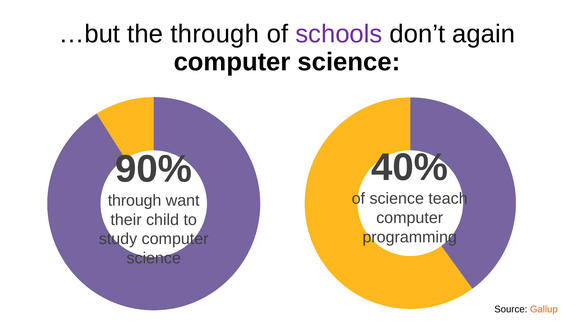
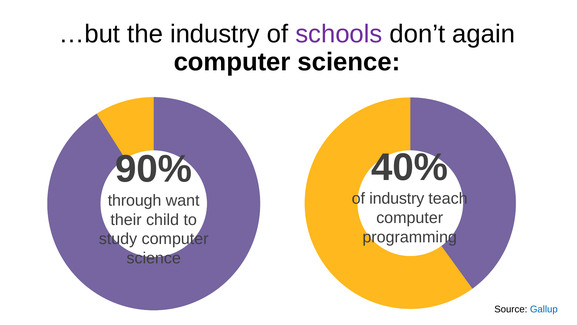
the through: through -> industry
of science: science -> industry
Gallup colour: orange -> blue
